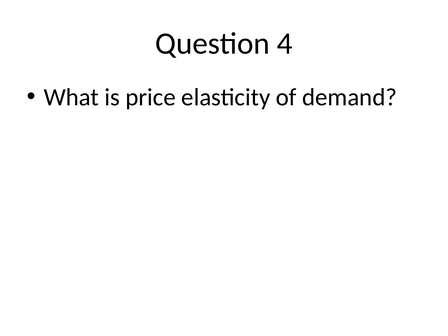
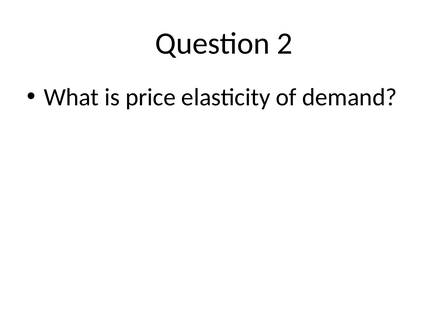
4: 4 -> 2
